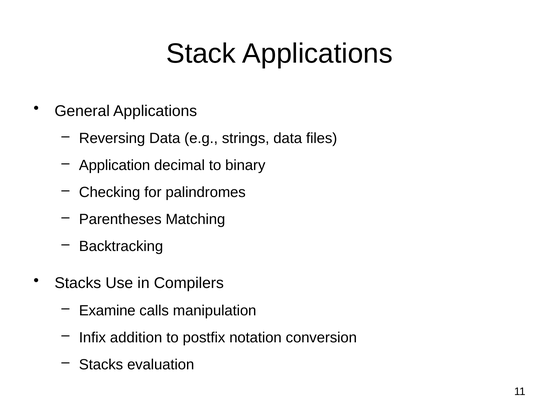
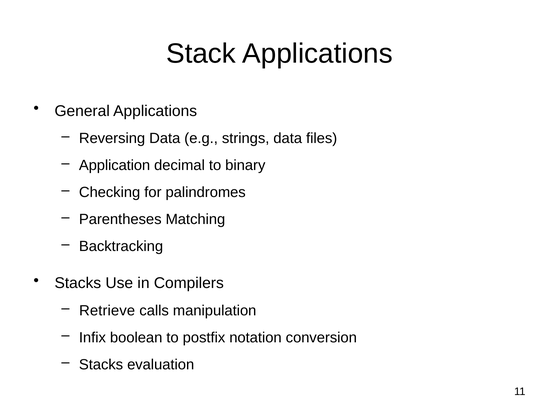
Examine: Examine -> Retrieve
addition: addition -> boolean
